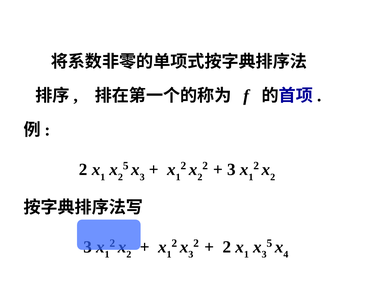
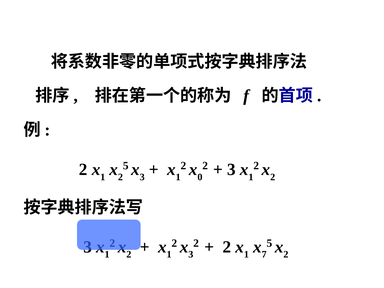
2 at (200, 177): 2 -> 0
3 at (264, 254): 3 -> 7
4 at (286, 254): 4 -> 2
